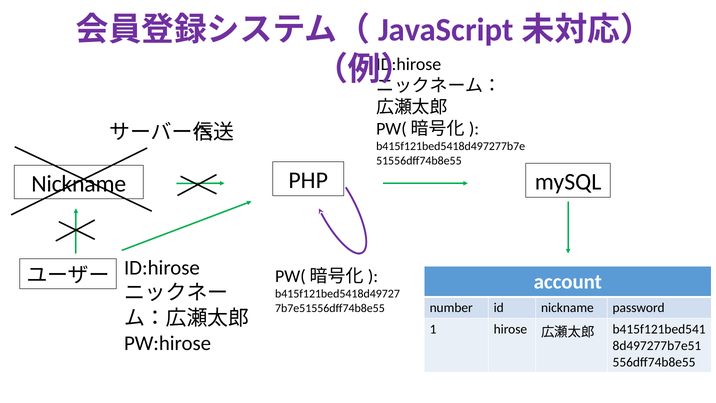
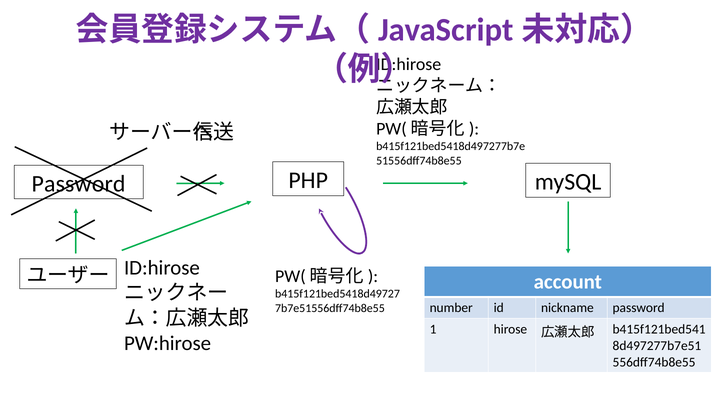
Nickname at (79, 184): Nickname -> Password
